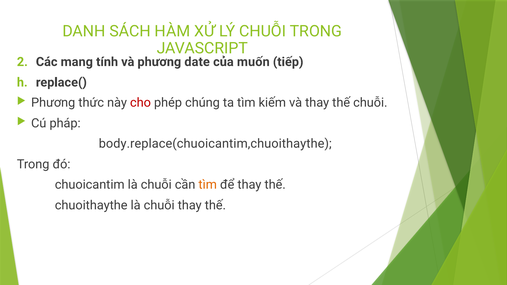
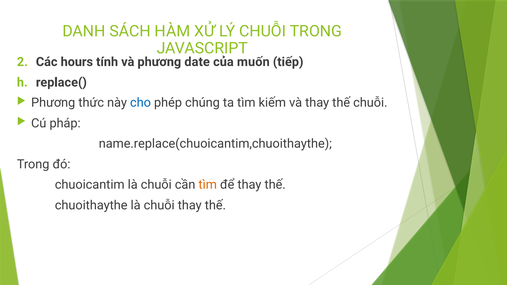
mang: mang -> hours
cho colour: red -> blue
body.replace(chuoicantim,chuoithaythe: body.replace(chuoicantim,chuoithaythe -> name.replace(chuoicantim,chuoithaythe
